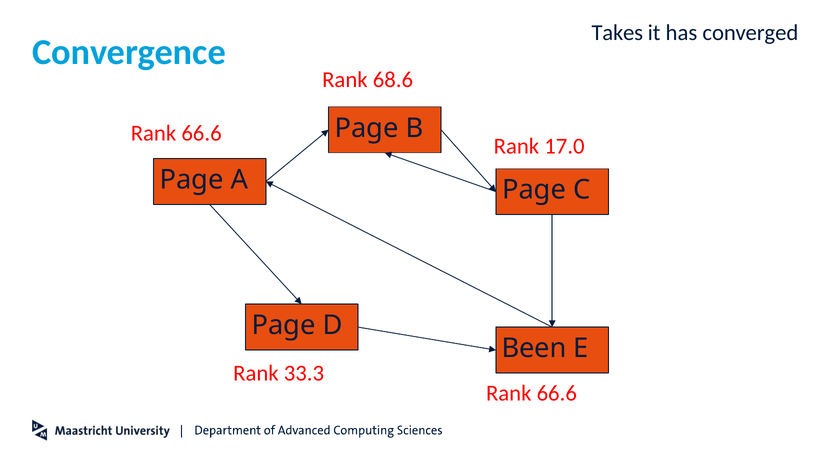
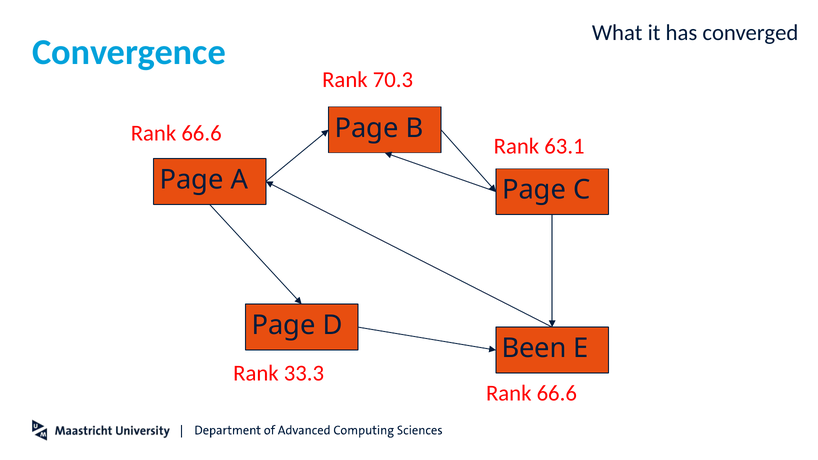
Takes: Takes -> What
68.6: 68.6 -> 70.3
17.0: 17.0 -> 63.1
